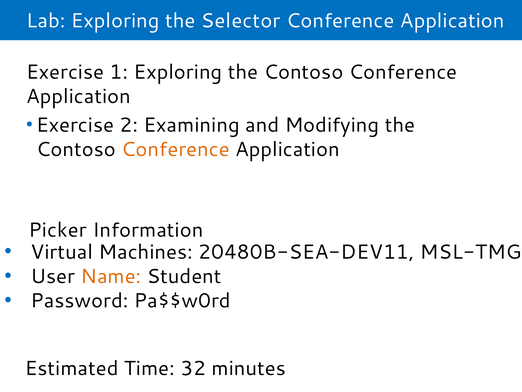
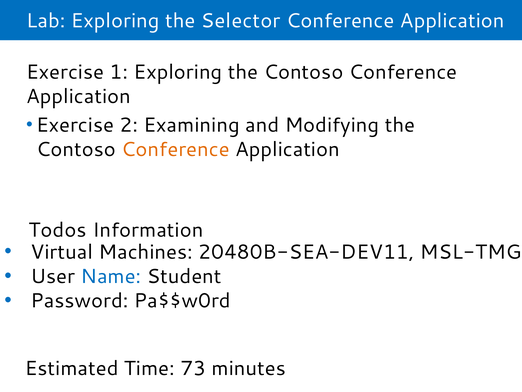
Picker: Picker -> Todos
Name colour: orange -> blue
32: 32 -> 73
